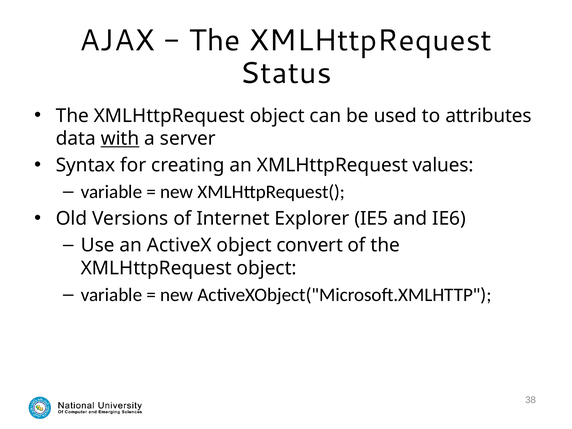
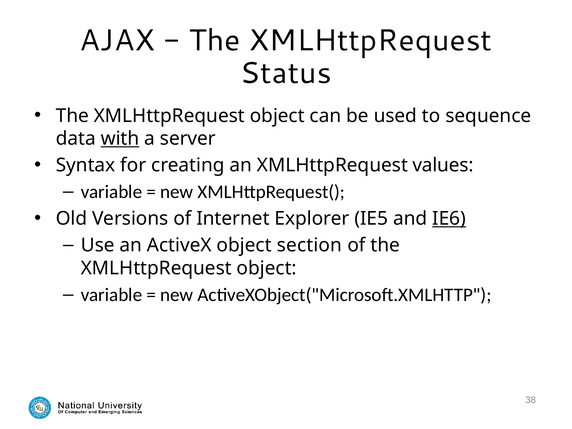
attributes: attributes -> sequence
IE6 underline: none -> present
convert: convert -> section
